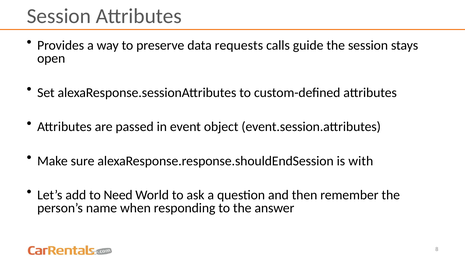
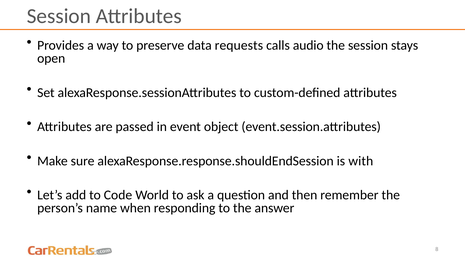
guide: guide -> audio
Need: Need -> Code
